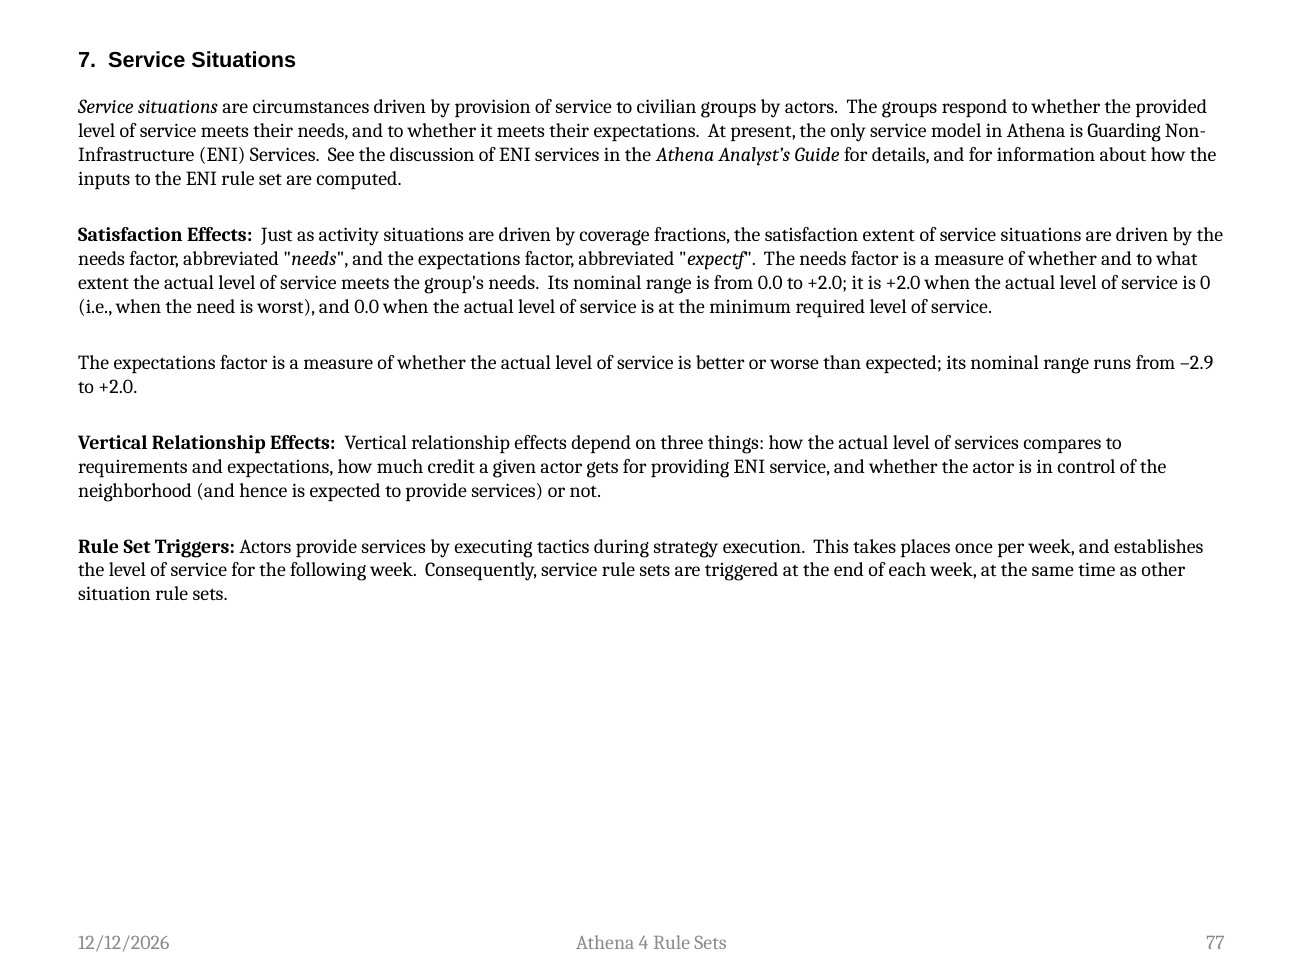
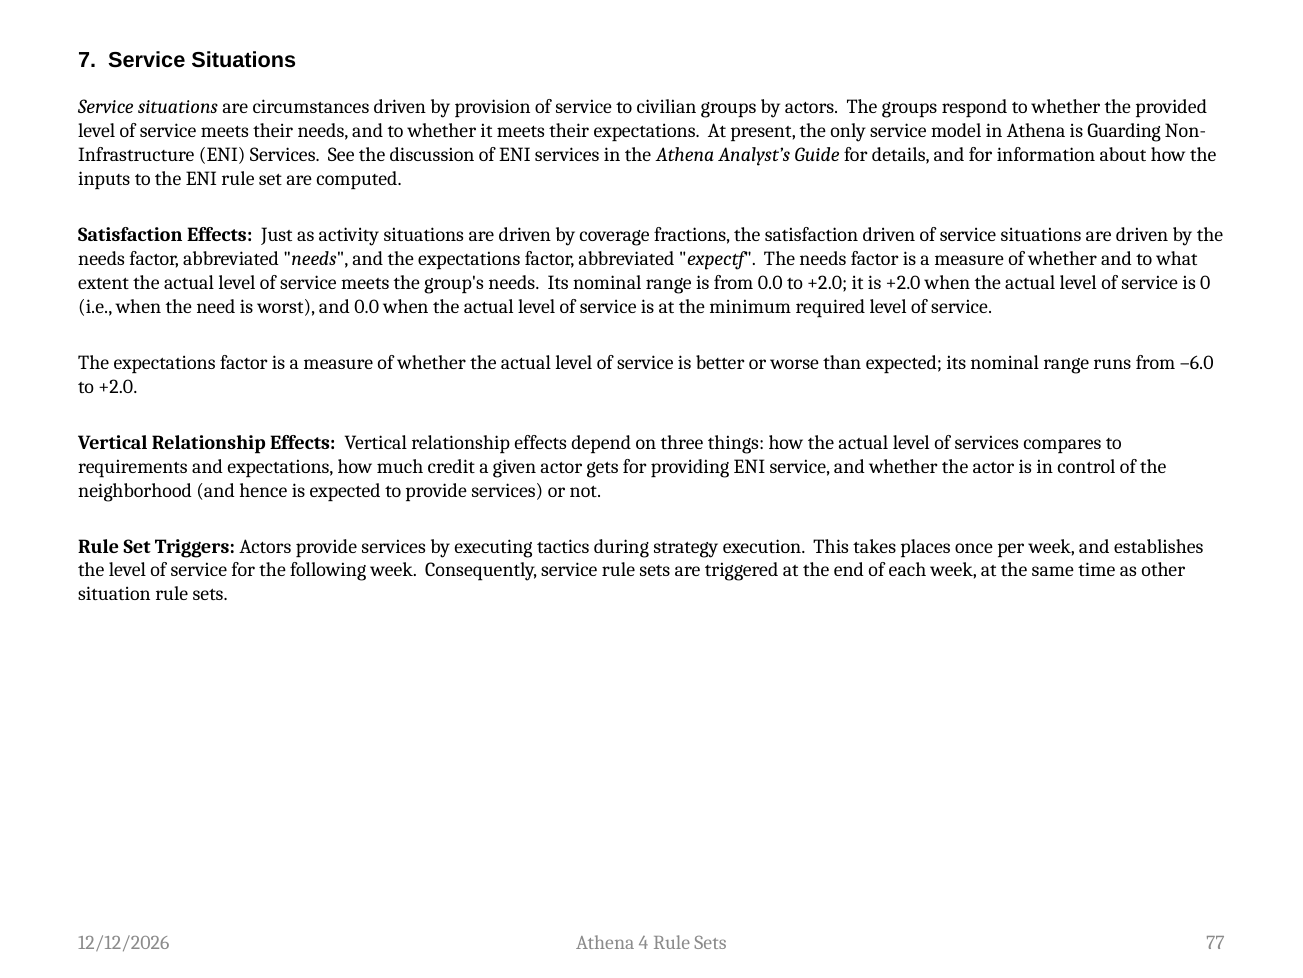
satisfaction extent: extent -> driven
–2.9: –2.9 -> –6.0
